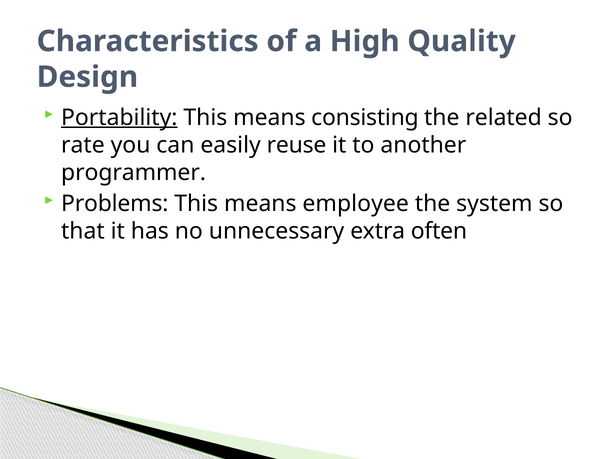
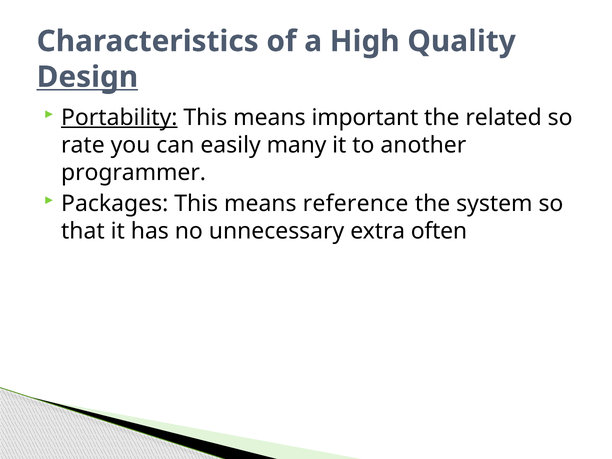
Design underline: none -> present
consisting: consisting -> important
reuse: reuse -> many
Problems: Problems -> Packages
employee: employee -> reference
